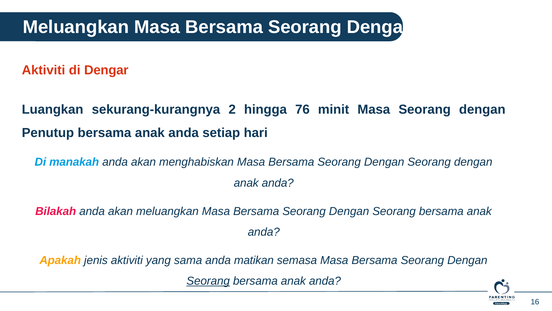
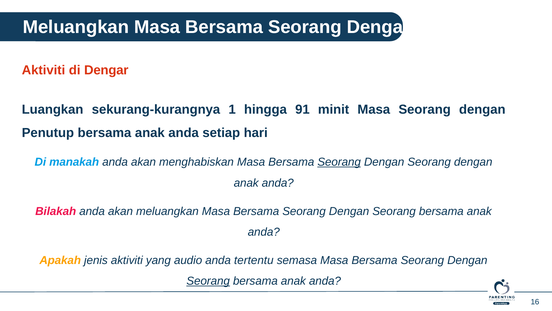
2: 2 -> 1
76: 76 -> 91
Seorang at (339, 162) underline: none -> present
sama: sama -> audio
matikan: matikan -> tertentu
